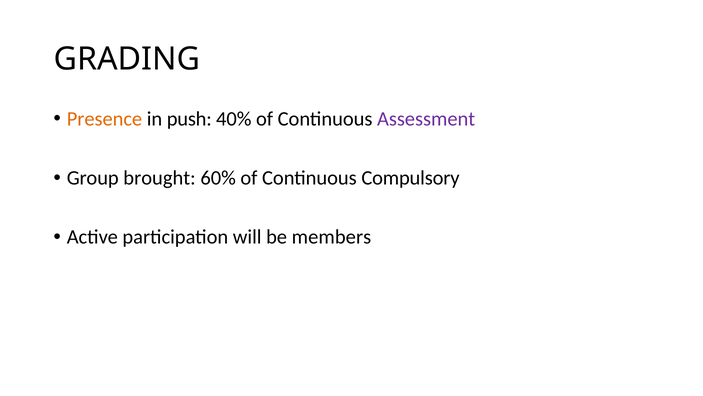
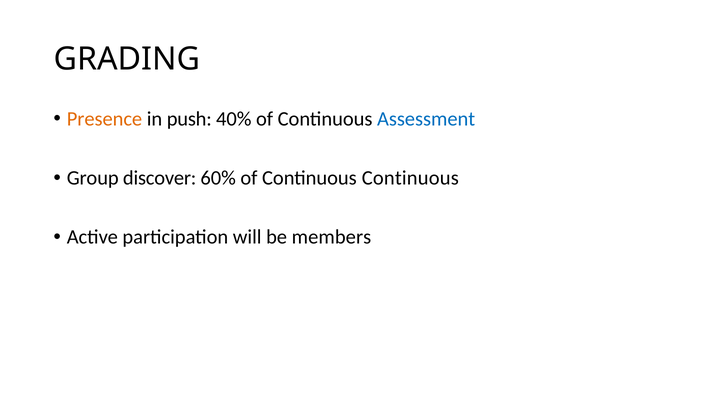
Assessment colour: purple -> blue
brought: brought -> discover
Continuous Compulsory: Compulsory -> Continuous
